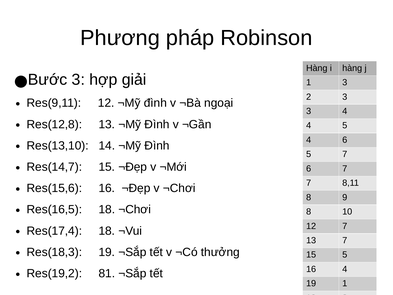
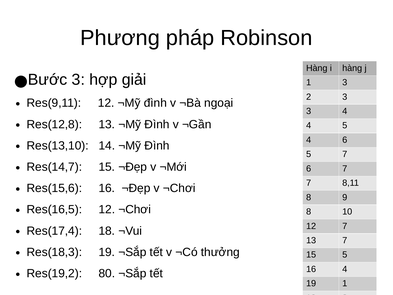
Res(16,5 18: 18 -> 12
81: 81 -> 80
